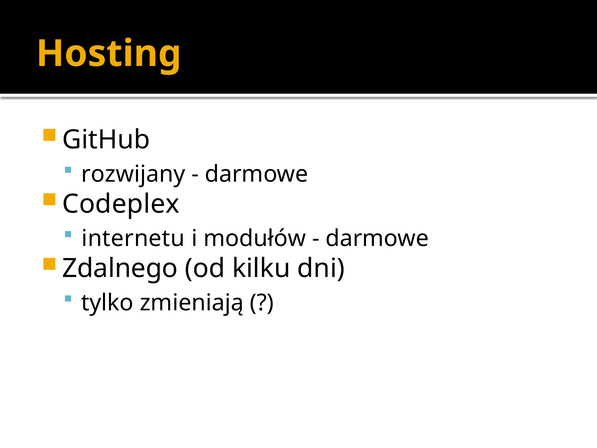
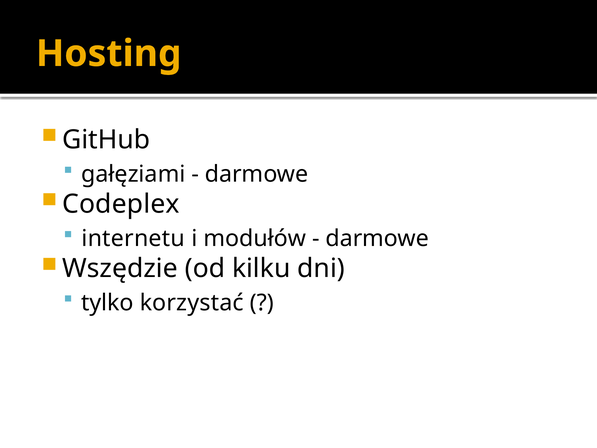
rozwijany: rozwijany -> gałęziami
Zdalnego: Zdalnego -> Wszędzie
zmieniają: zmieniają -> korzystać
